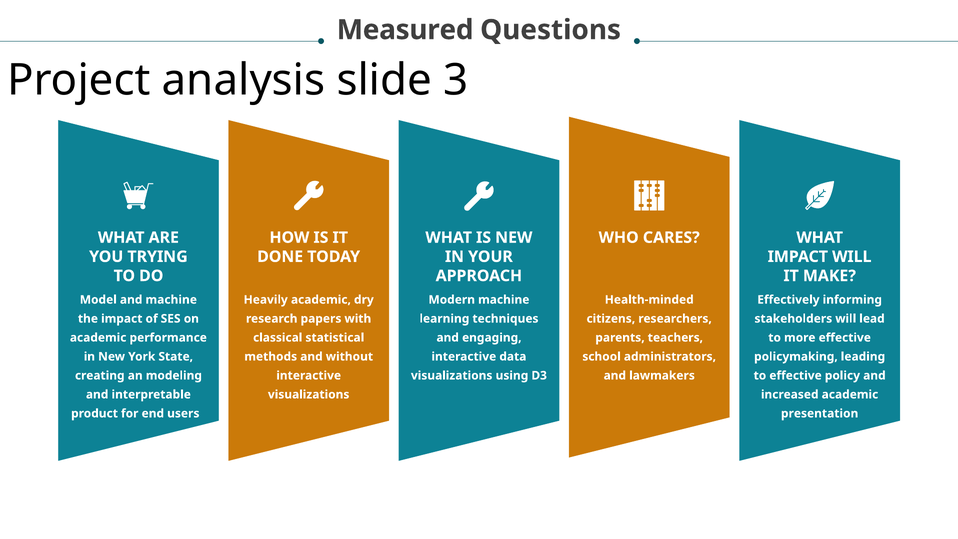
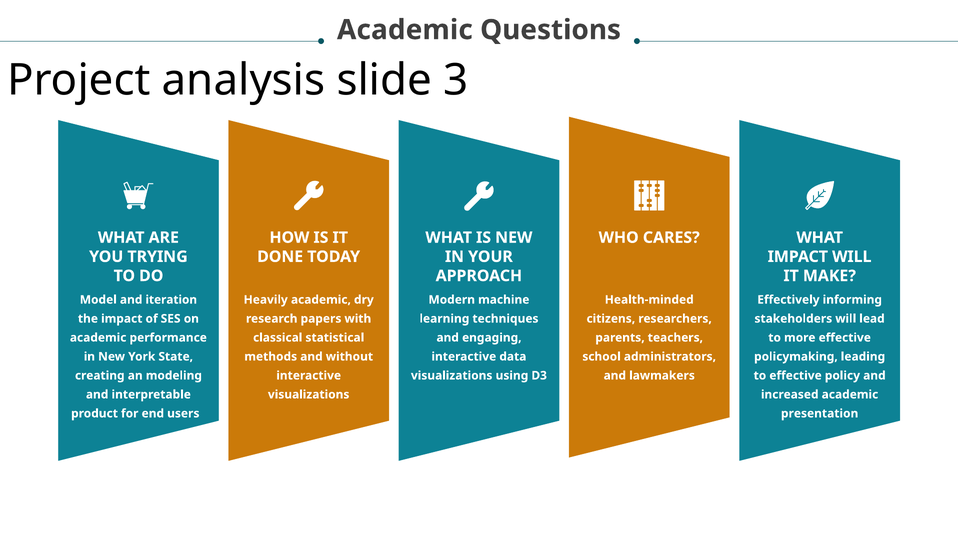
Measured at (405, 30): Measured -> Academic
and machine: machine -> iteration
